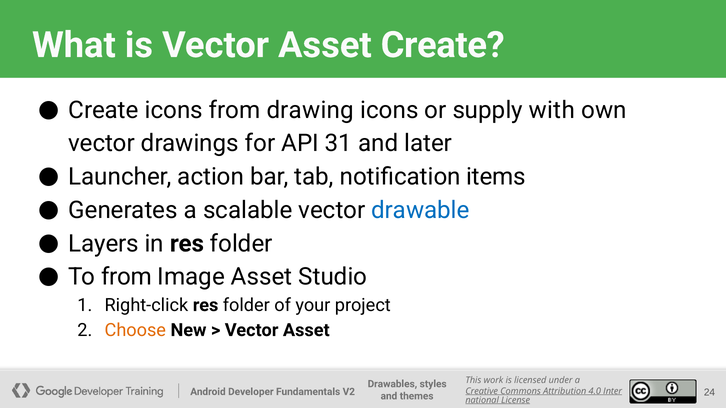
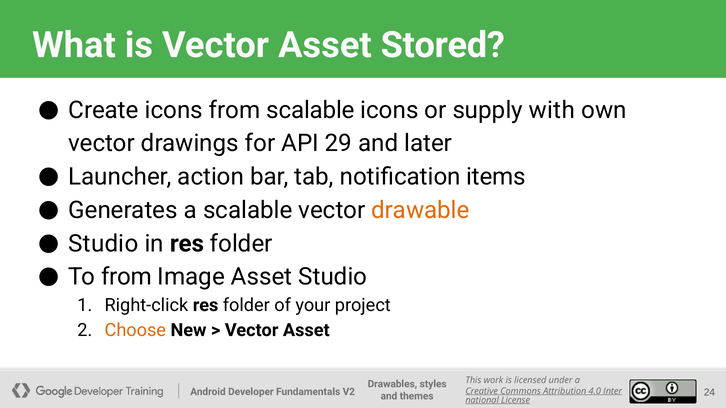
Asset Create: Create -> Stored
from drawing: drawing -> scalable
31: 31 -> 29
drawable colour: blue -> orange
Layers at (104, 244): Layers -> Studio
